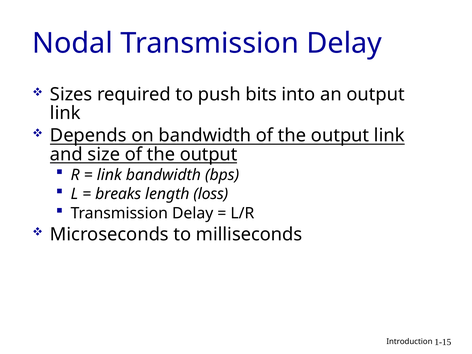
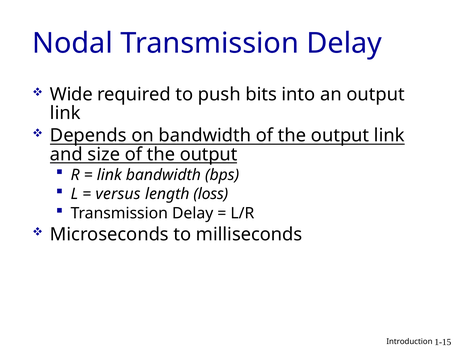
Sizes: Sizes -> Wide
breaks: breaks -> versus
